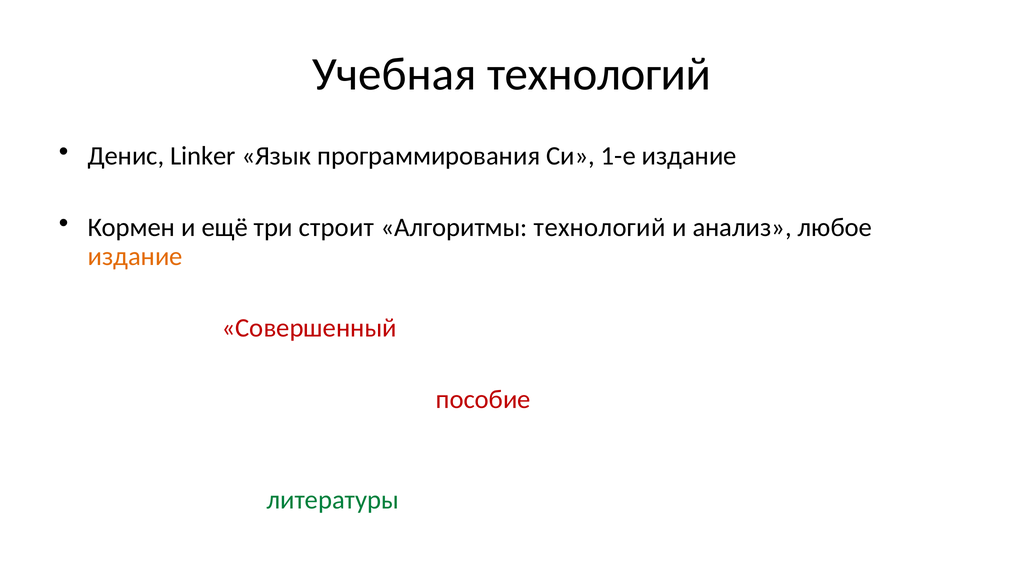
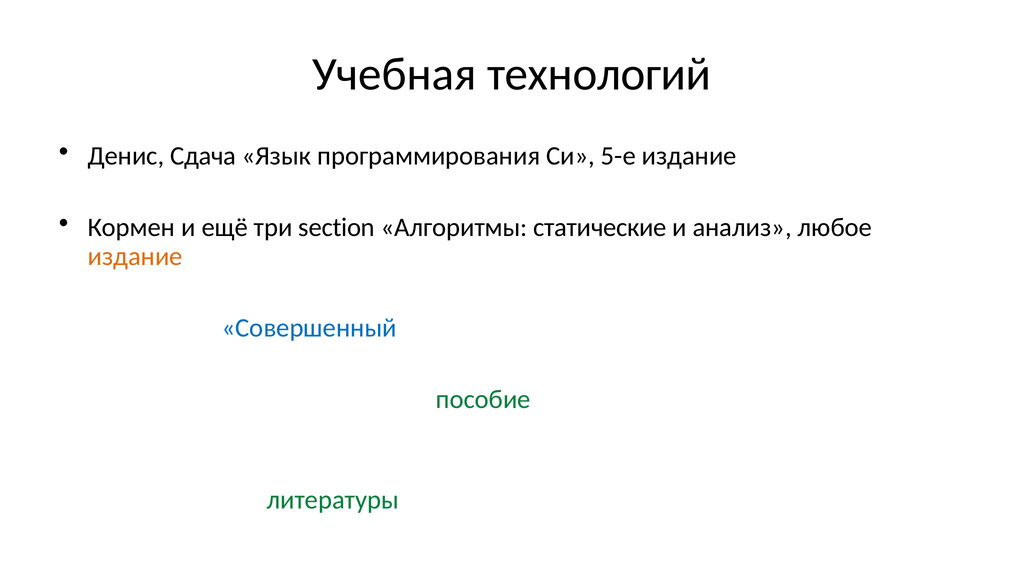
Linker: Linker -> Сдача
1-е: 1-е -> 5-е
строит: строит -> section
Алгоритмы технологий: технологий -> статические
Совершенный colour: red -> blue
пособие colour: red -> green
